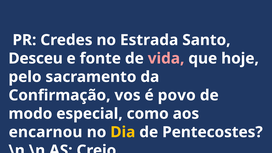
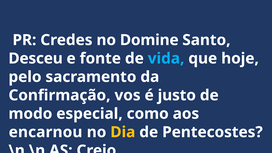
Estrada: Estrada -> Domine
vida colour: pink -> light blue
povo: povo -> justo
